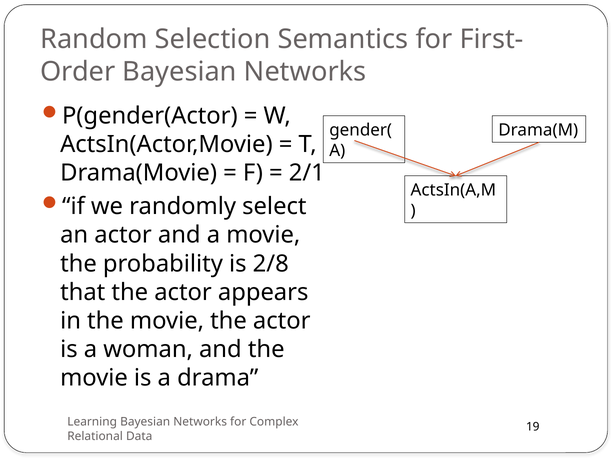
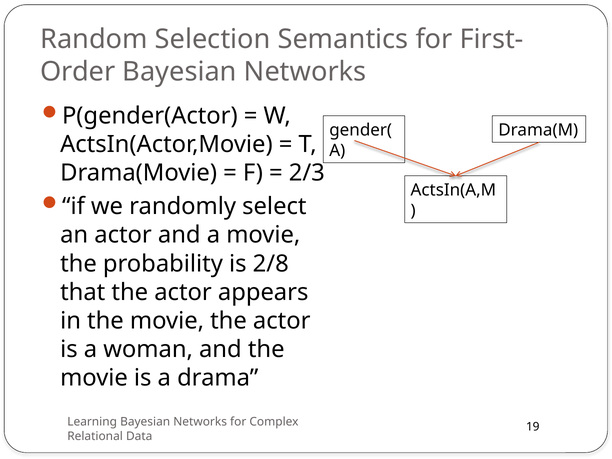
2/1: 2/1 -> 2/3
